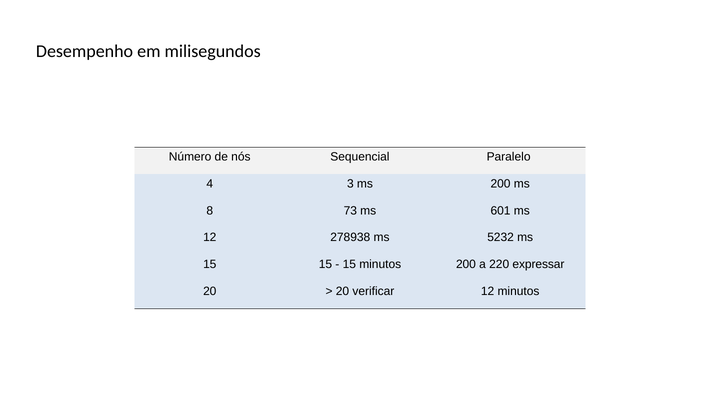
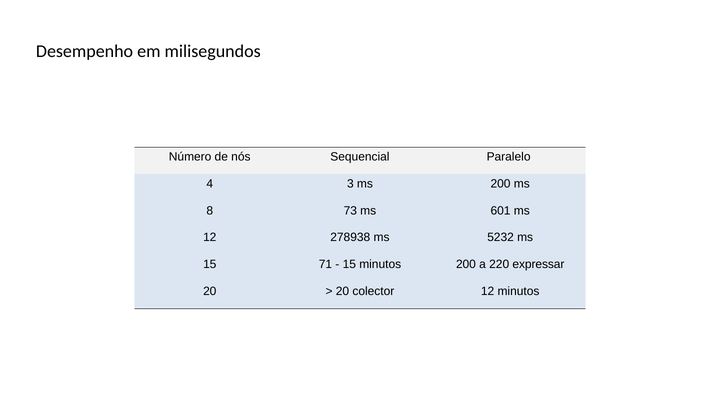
15 15: 15 -> 71
verificar: verificar -> colector
